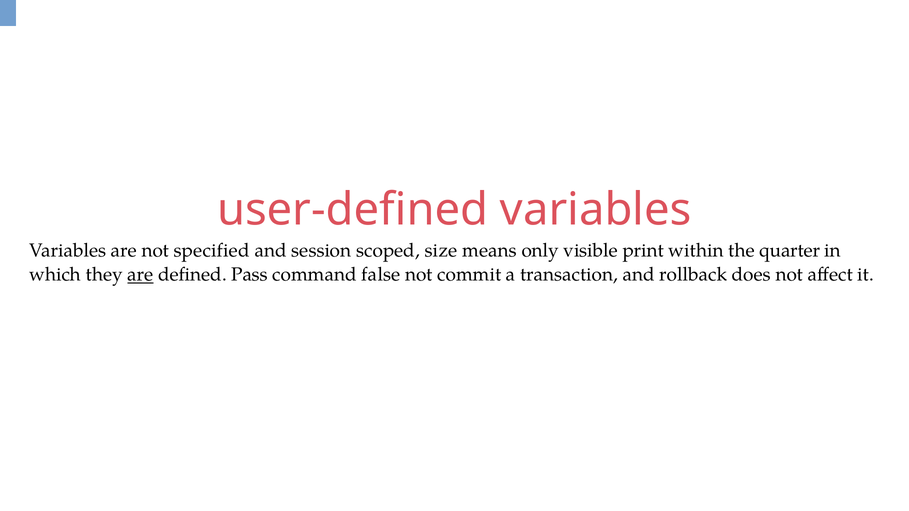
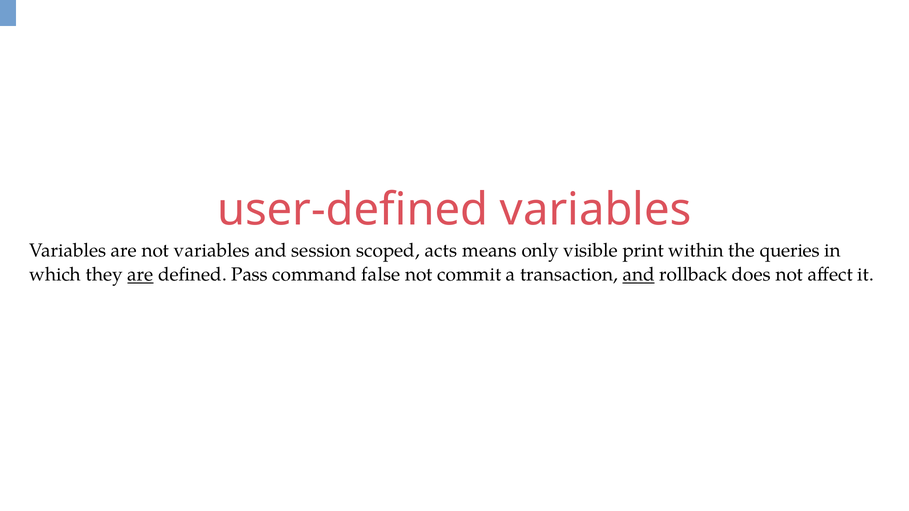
not specified: specified -> variables
size: size -> acts
quarter: quarter -> queries
and at (639, 275) underline: none -> present
